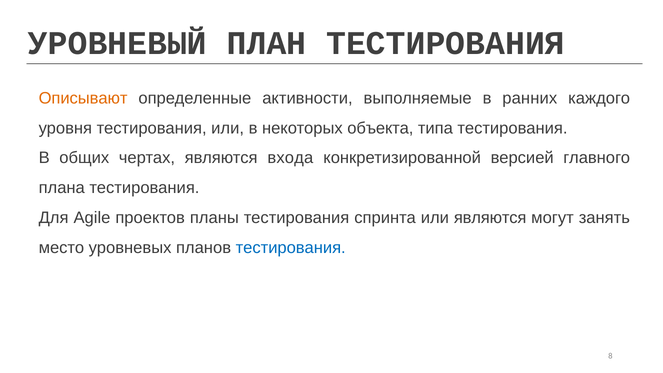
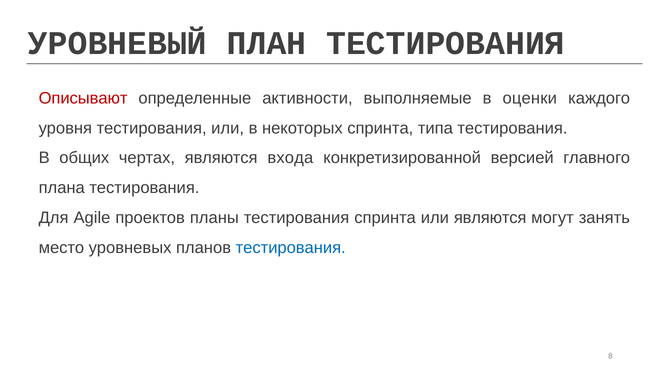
Описывают colour: orange -> red
ранних: ранних -> оценки
некоторых объекта: объекта -> спринта
